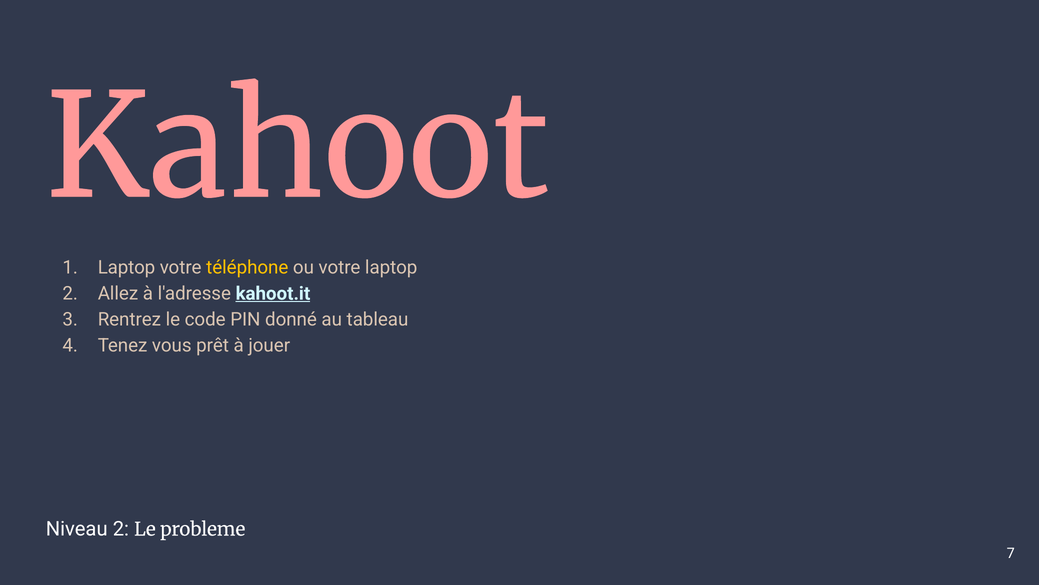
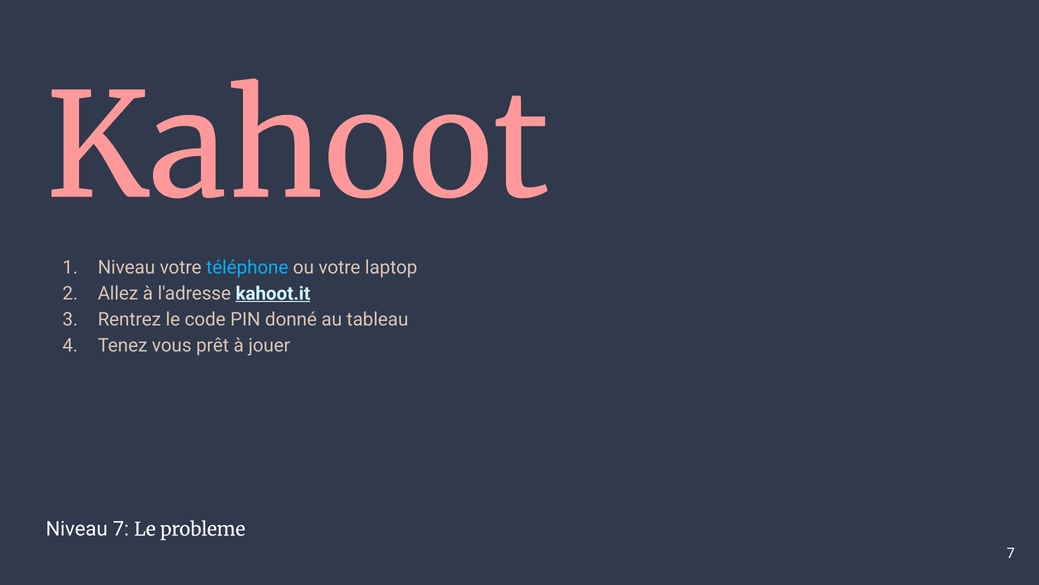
1 Laptop: Laptop -> Niveau
téléphone colour: yellow -> light blue
Niveau 2: 2 -> 7
